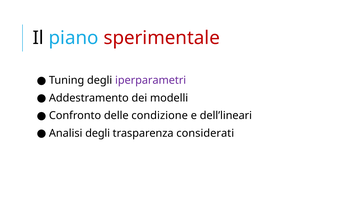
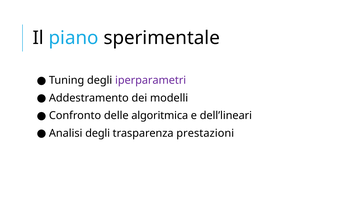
sperimentale colour: red -> black
condizione: condizione -> algoritmica
considerati: considerati -> prestazioni
